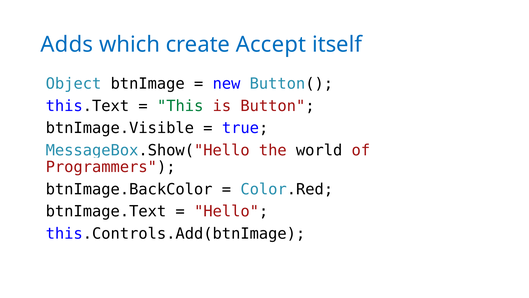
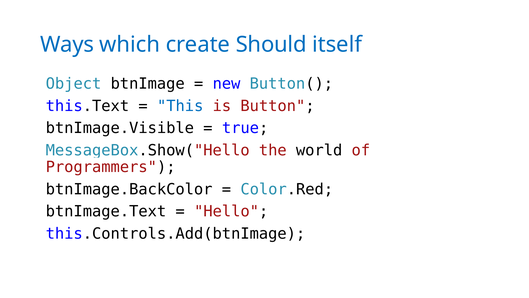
Adds: Adds -> Ways
Accept: Accept -> Should
This colour: green -> blue
